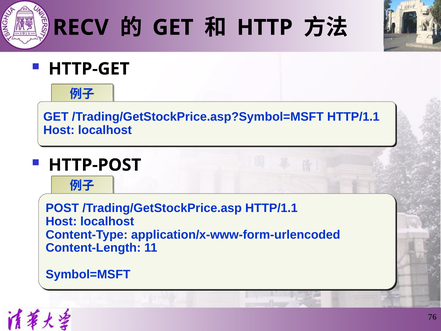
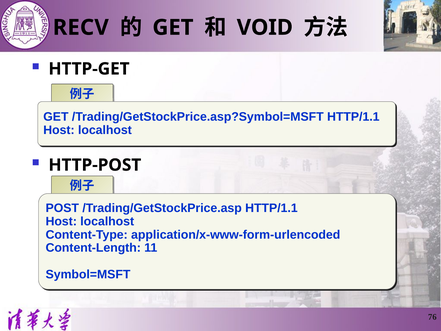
HTTP: HTTP -> VOID
